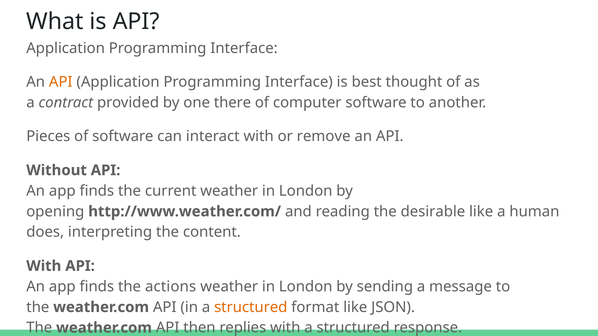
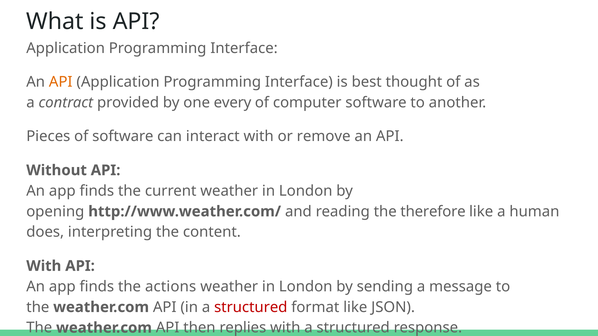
there: there -> every
desirable: desirable -> therefore
structured at (251, 307) colour: orange -> red
